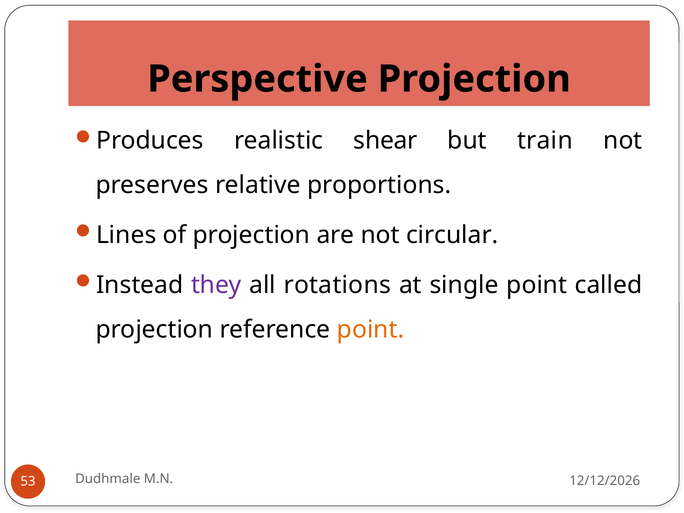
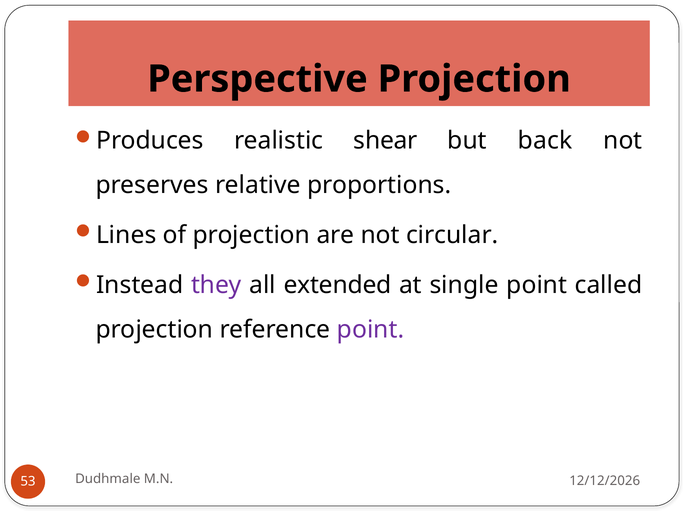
train: train -> back
rotations: rotations -> extended
point at (371, 330) colour: orange -> purple
